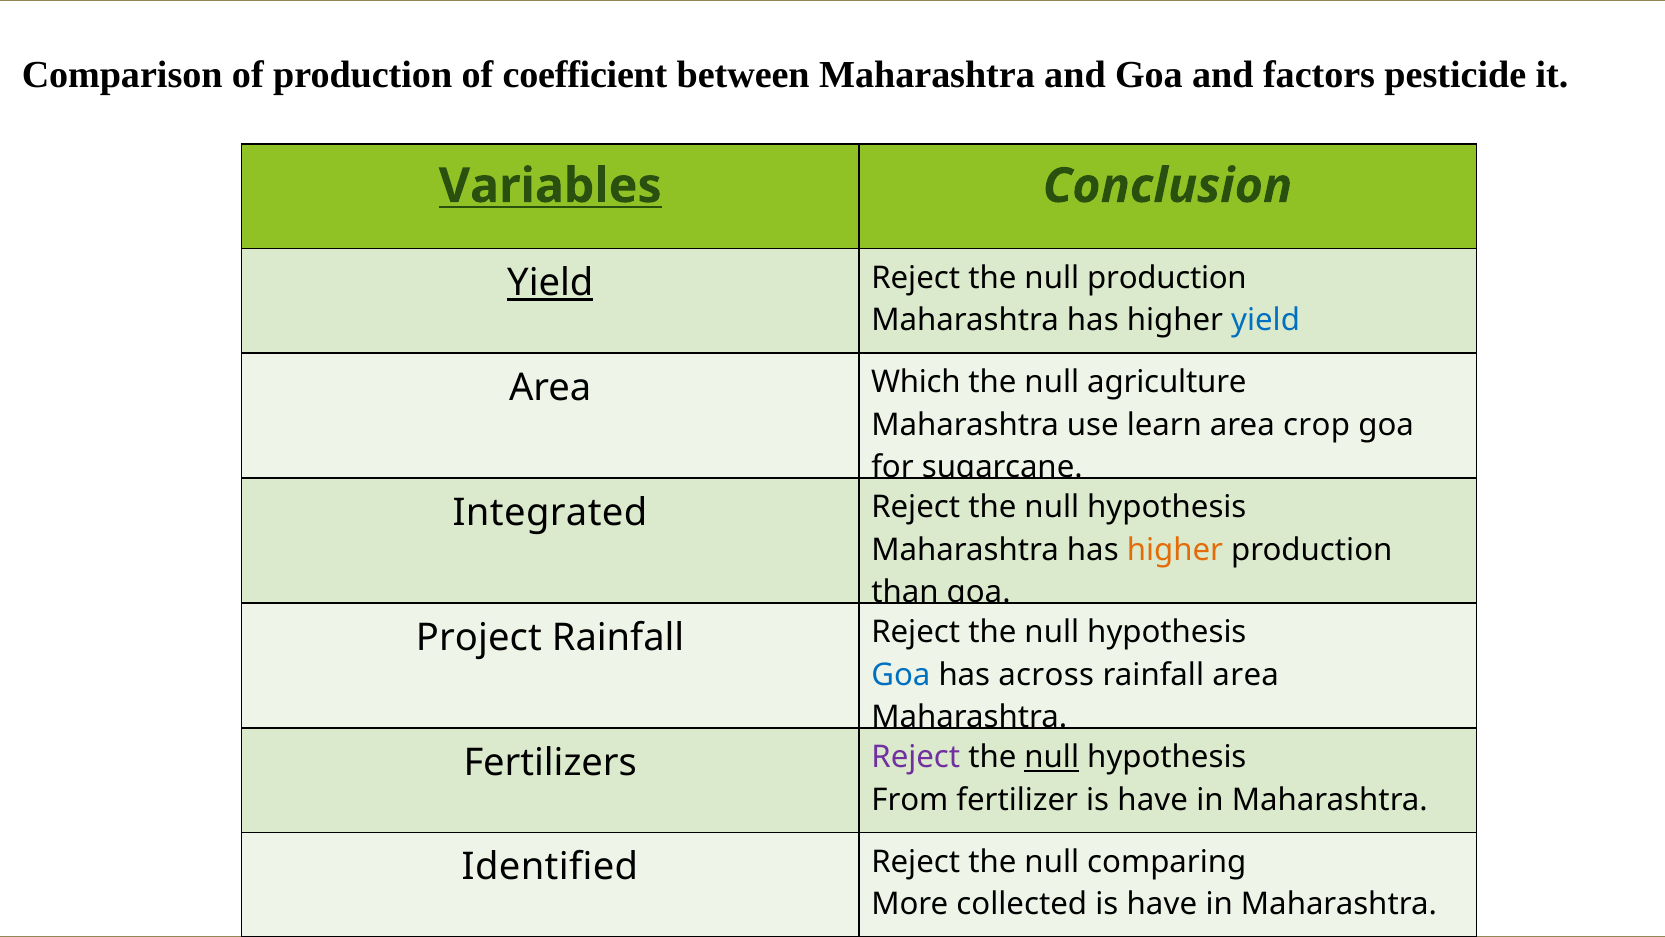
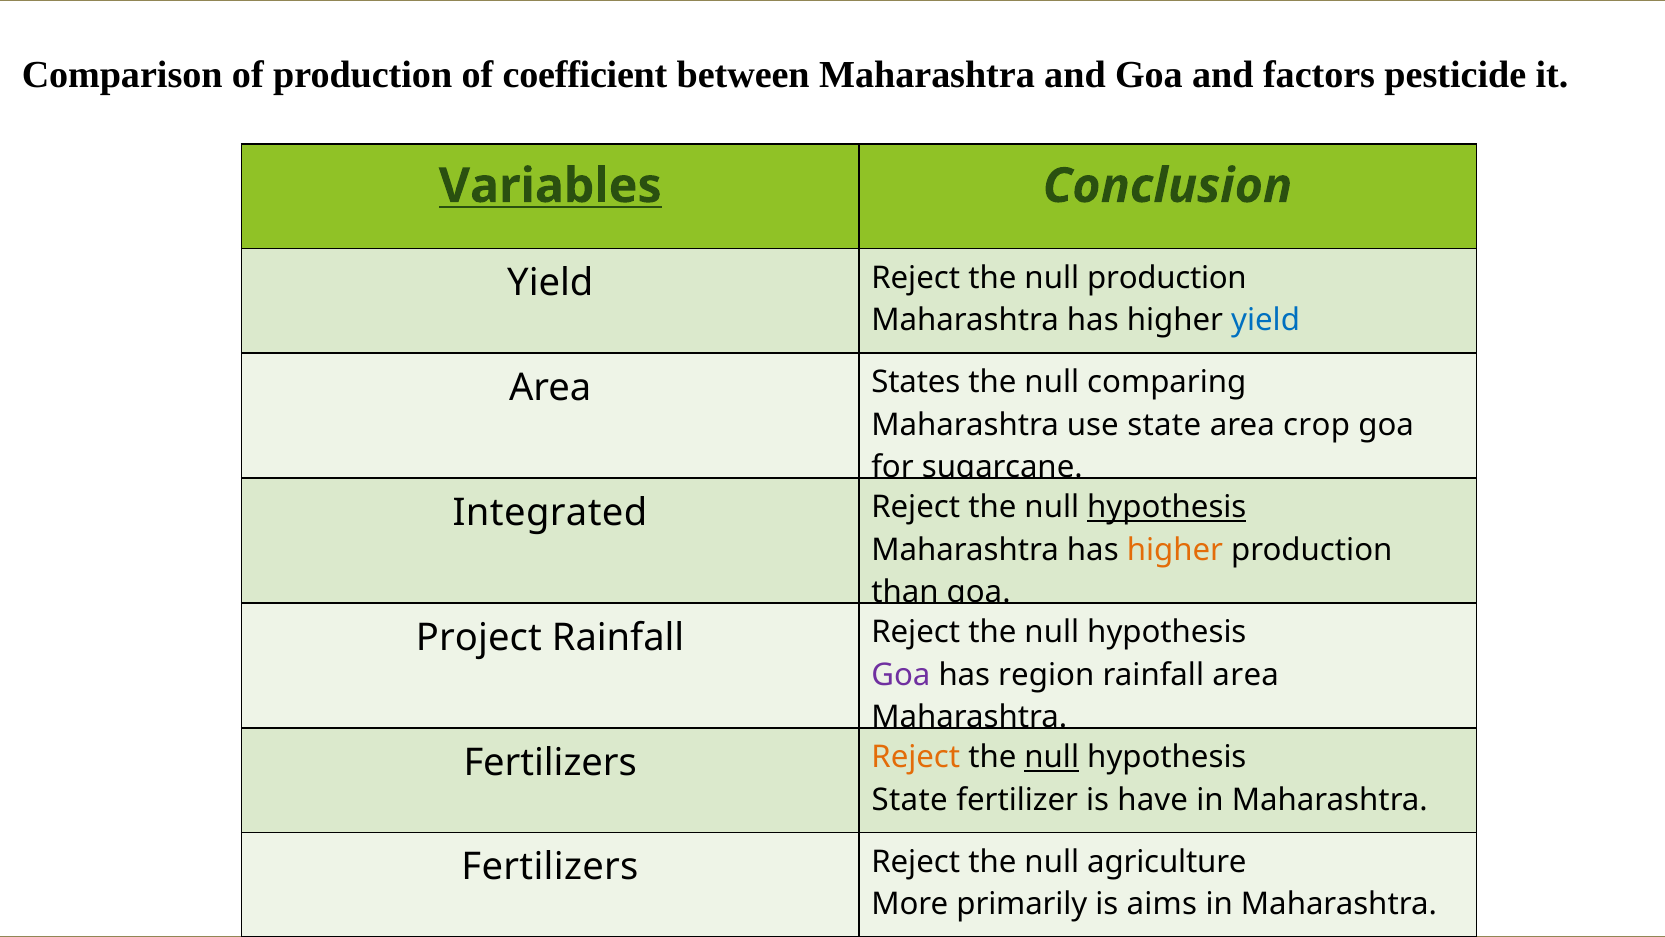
Yield at (550, 283) underline: present -> none
Which: Which -> States
agriculture: agriculture -> comparing
use learn: learn -> state
hypothesis at (1167, 507) underline: none -> present
Goa at (901, 674) colour: blue -> purple
across: across -> region
Reject at (916, 757) colour: purple -> orange
From at (910, 799): From -> State
Identified at (550, 867): Identified -> Fertilizers
comparing: comparing -> agriculture
collected: collected -> primarily
have at (1162, 904): have -> aims
